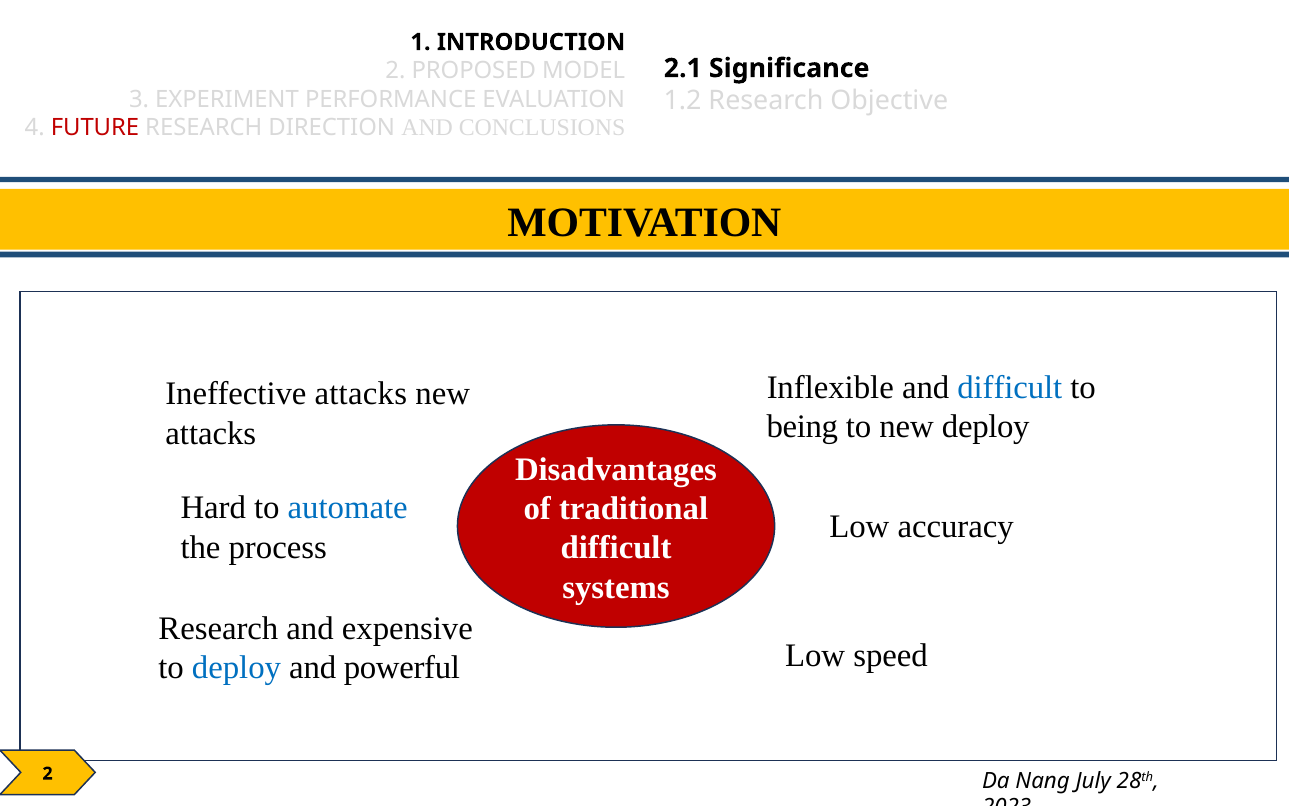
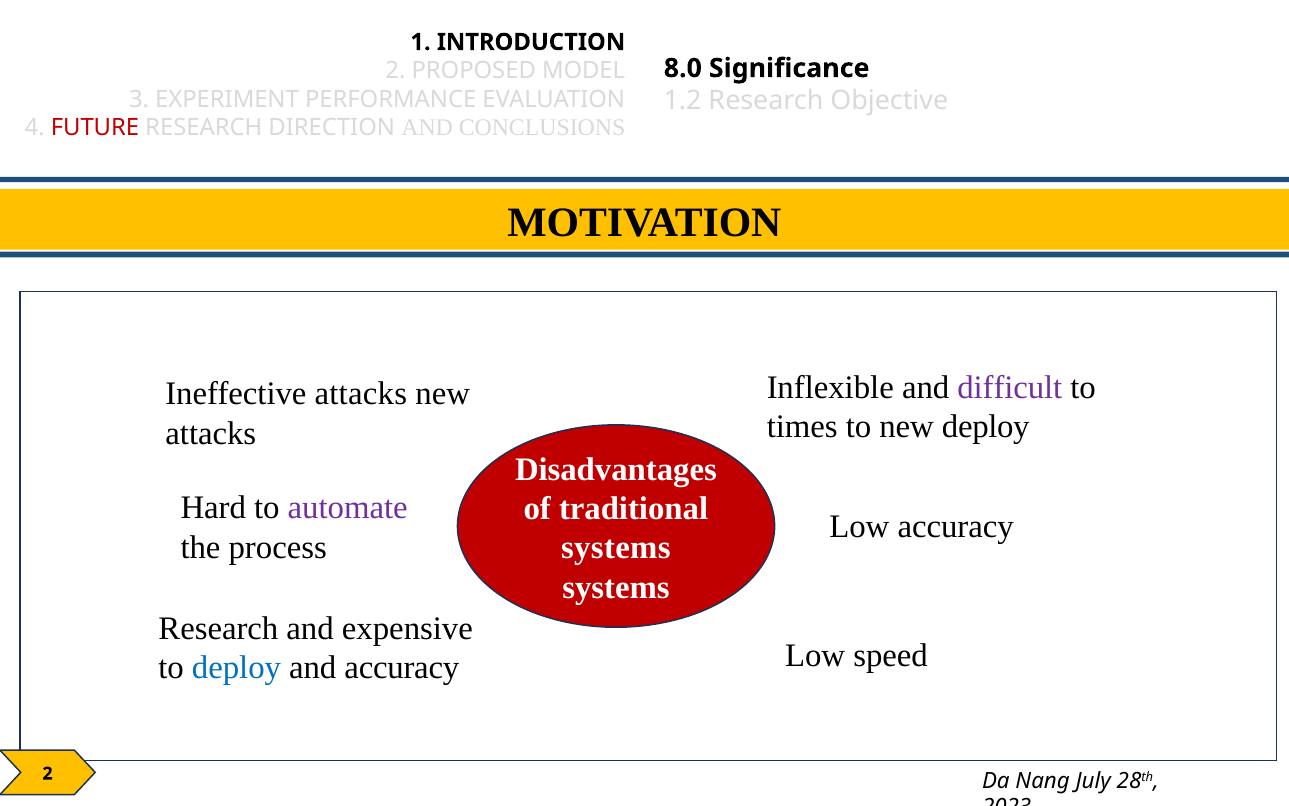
2.1: 2.1 -> 8.0
difficult at (1010, 388) colour: blue -> purple
being: being -> times
automate colour: blue -> purple
difficult at (616, 548): difficult -> systems
and powerful: powerful -> accuracy
